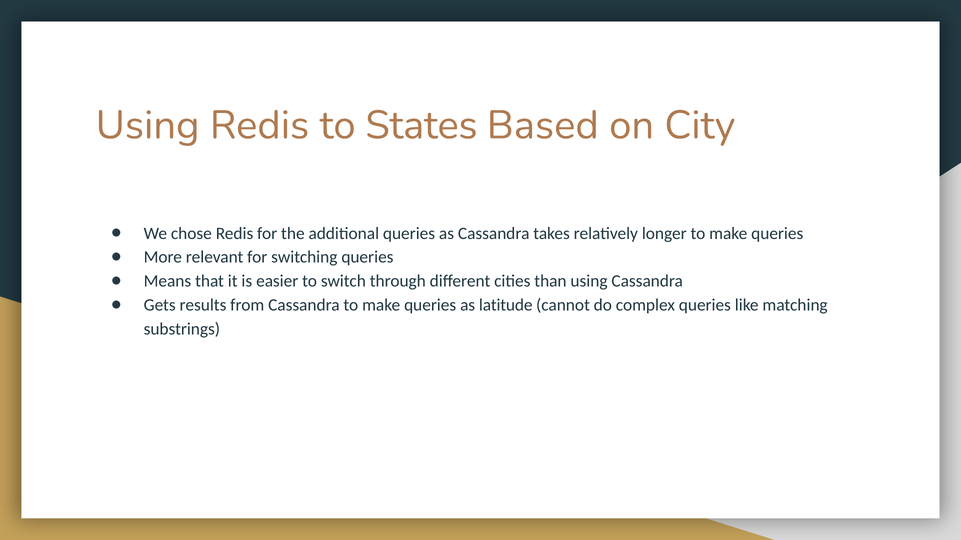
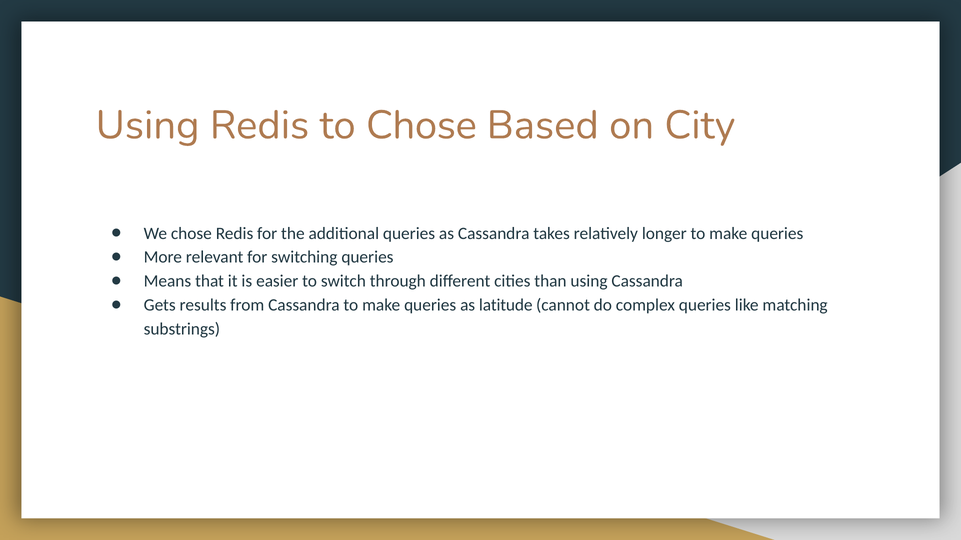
to States: States -> Chose
